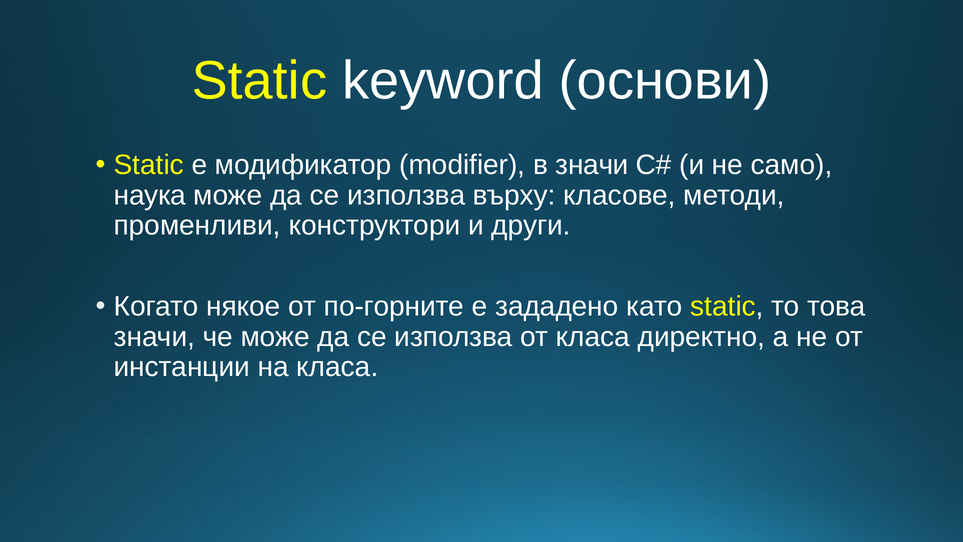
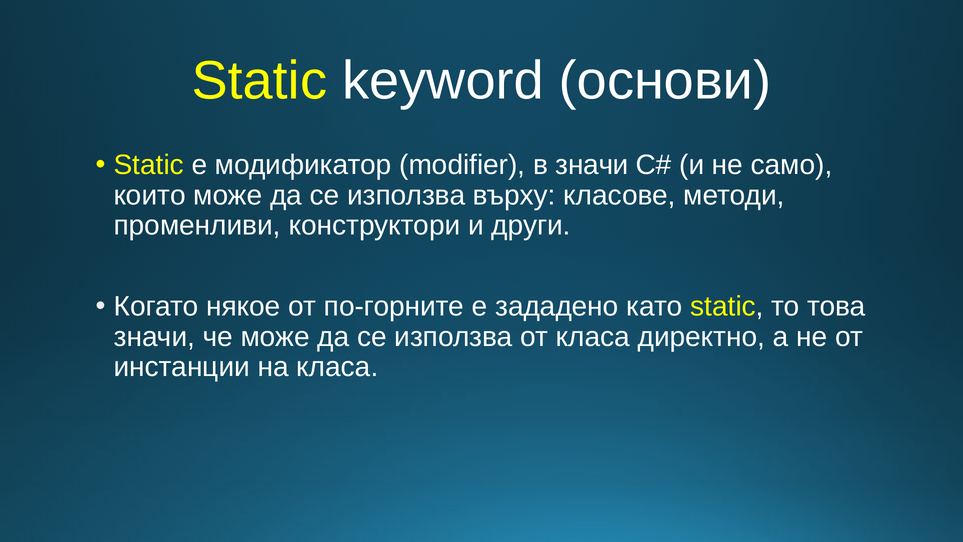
наука: наука -> които
